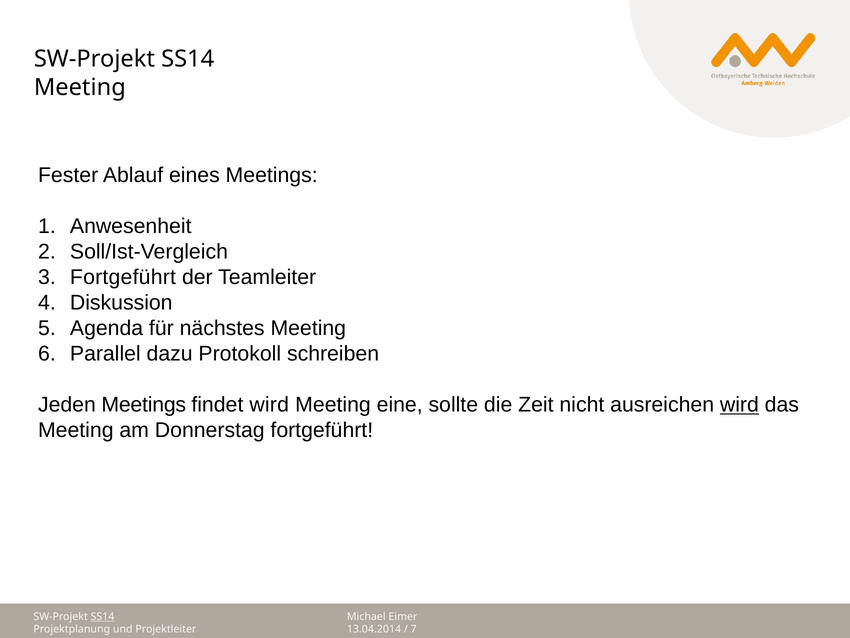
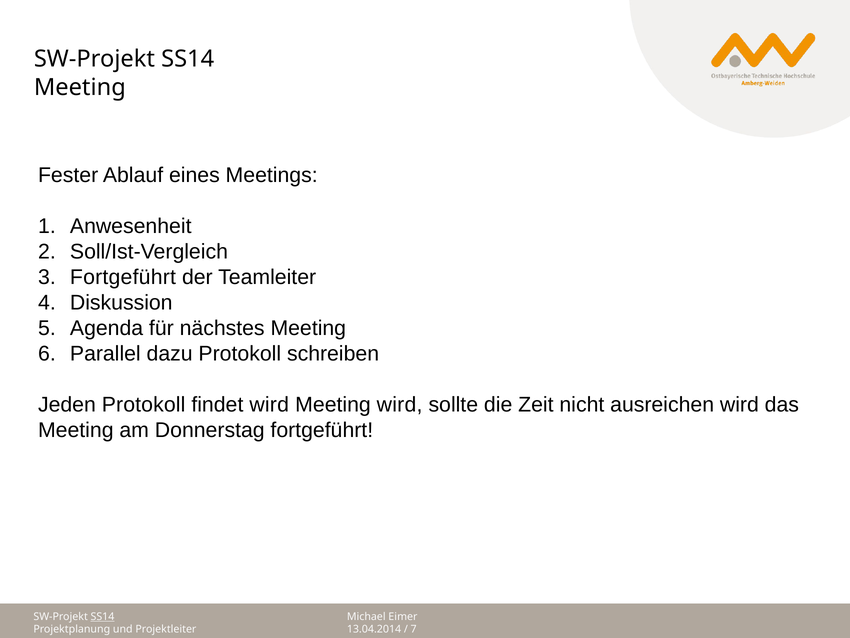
Jeden Meetings: Meetings -> Protokoll
Meeting eine: eine -> wird
wird at (739, 404) underline: present -> none
